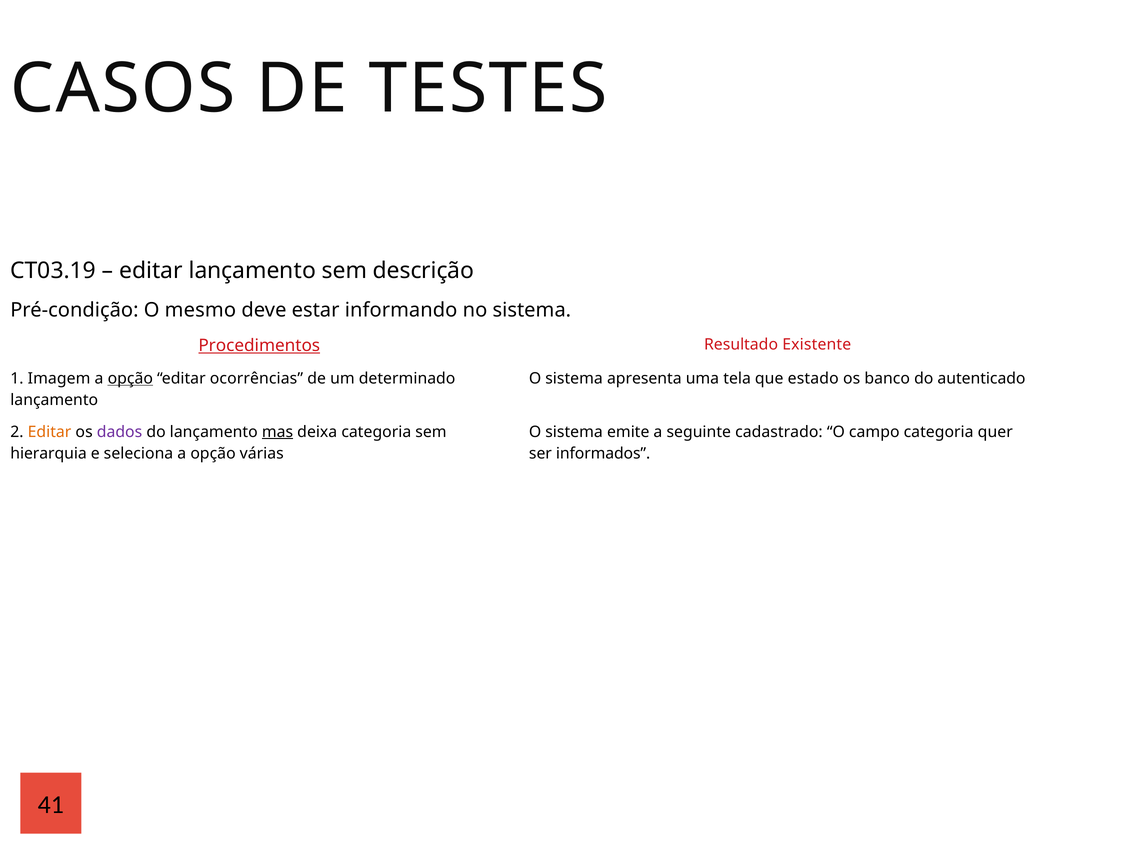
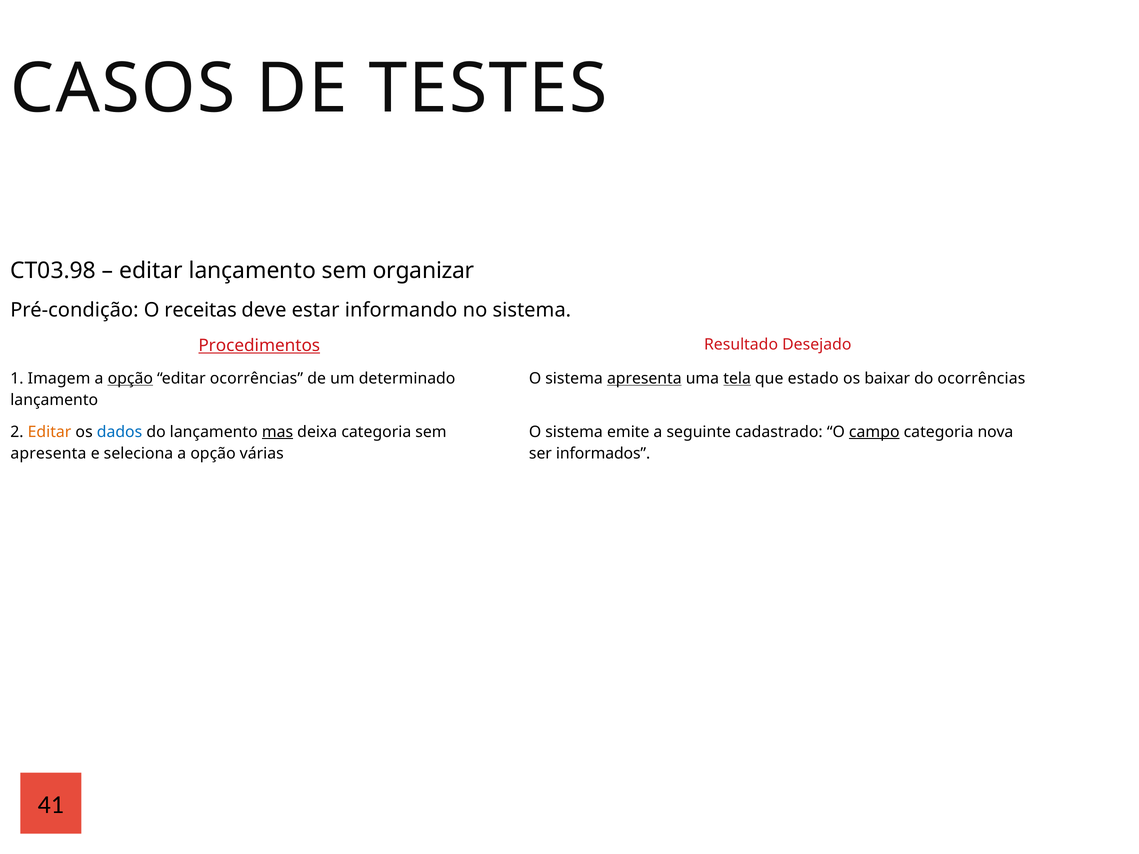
CT03.19: CT03.19 -> CT03.98
descrição: descrição -> organizar
mesmo: mesmo -> receitas
Existente: Existente -> Desejado
apresenta at (644, 379) underline: none -> present
tela underline: none -> present
banco: banco -> baixar
do autenticado: autenticado -> ocorrências
dados colour: purple -> blue
campo underline: none -> present
quer: quer -> nova
hierarquia at (49, 453): hierarquia -> apresenta
